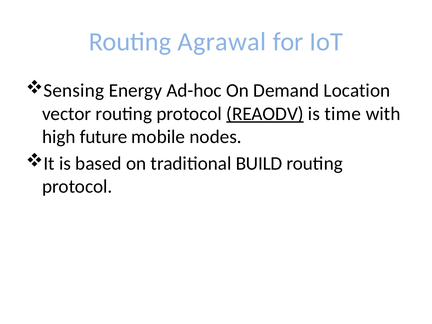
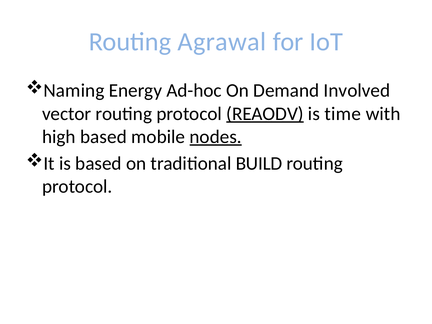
Sensing: Sensing -> Naming
Location: Location -> Involved
high future: future -> based
nodes underline: none -> present
